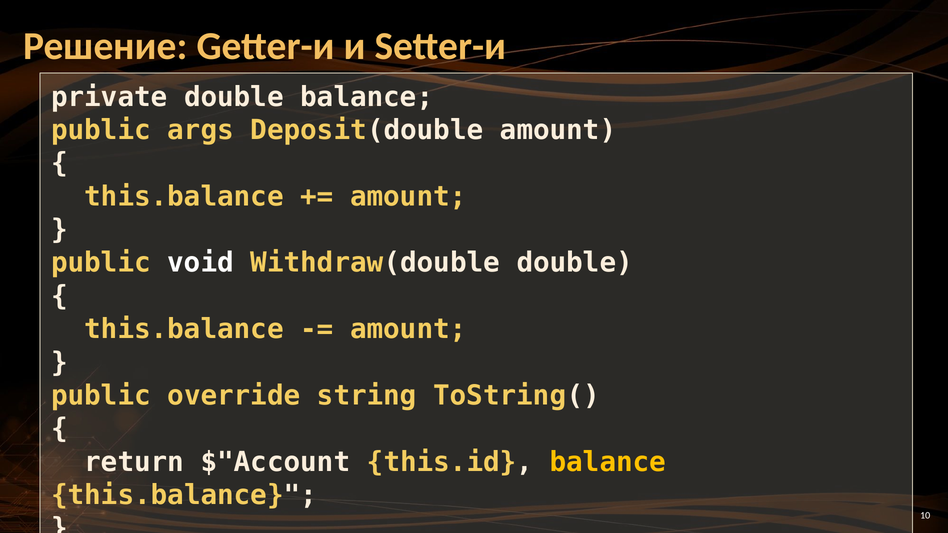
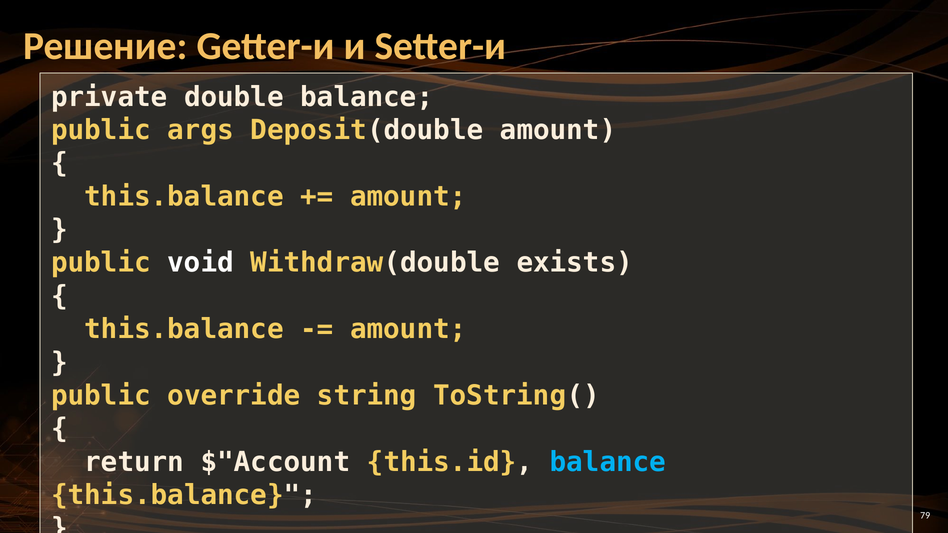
Withdraw(double double: double -> exists
balance at (608, 462) colour: yellow -> light blue
10: 10 -> 79
